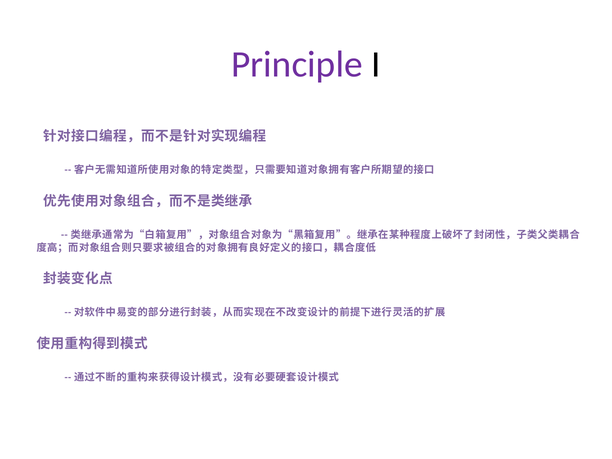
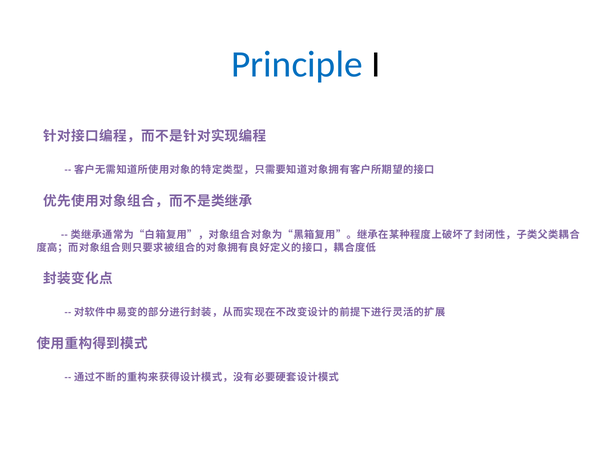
Principle colour: purple -> blue
